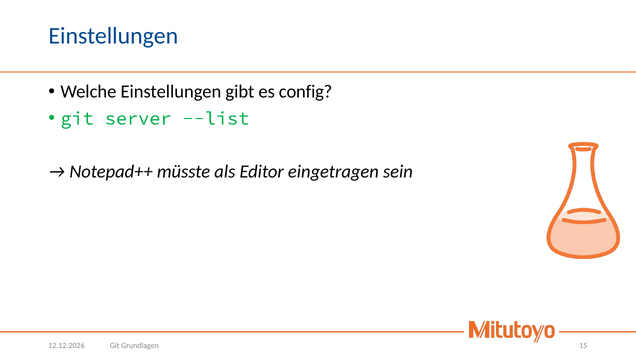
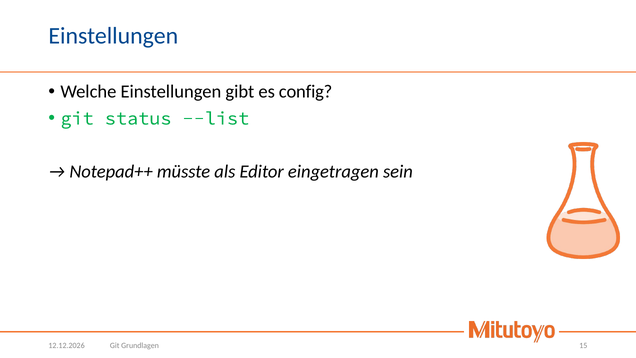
server: server -> status
